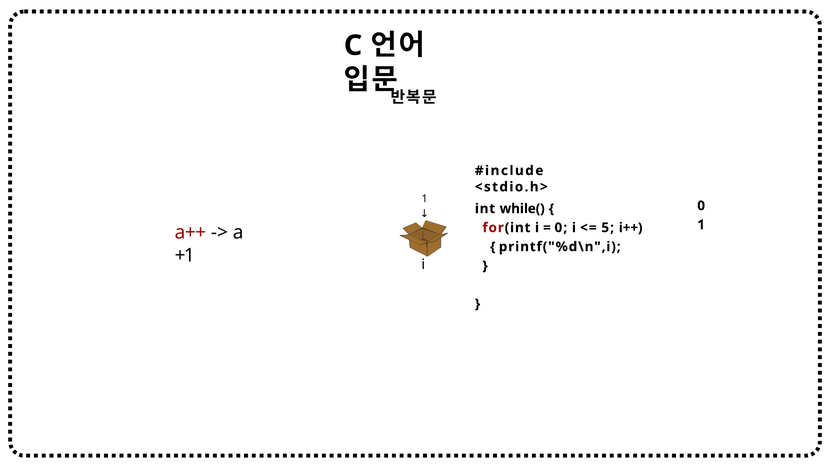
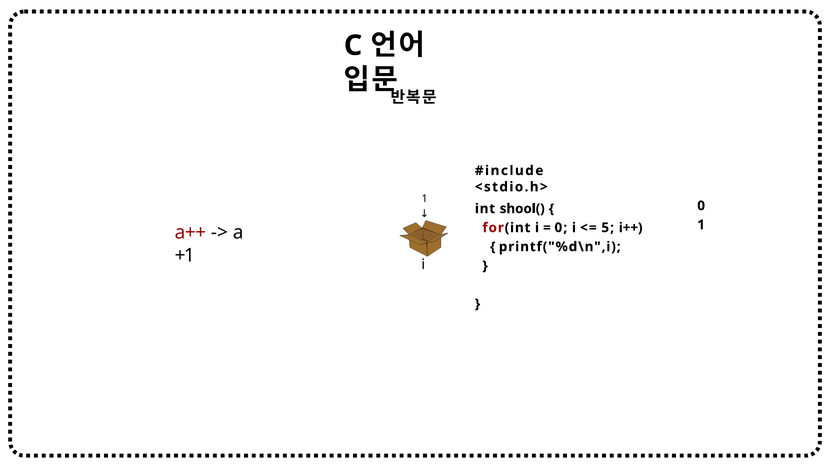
while(: while( -> shool(
